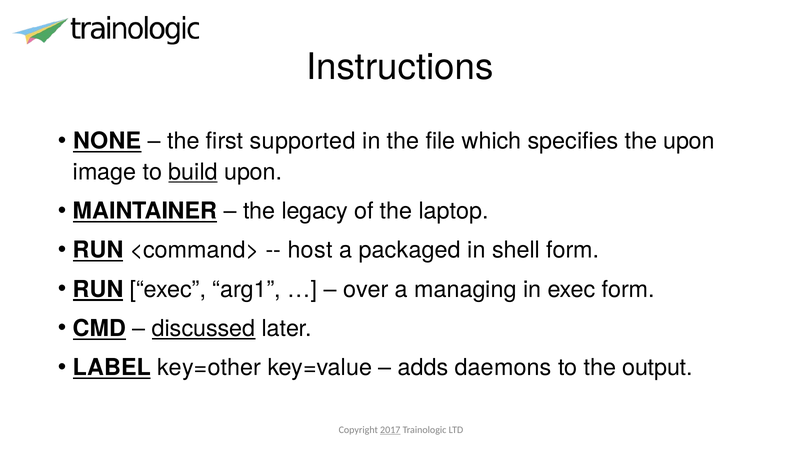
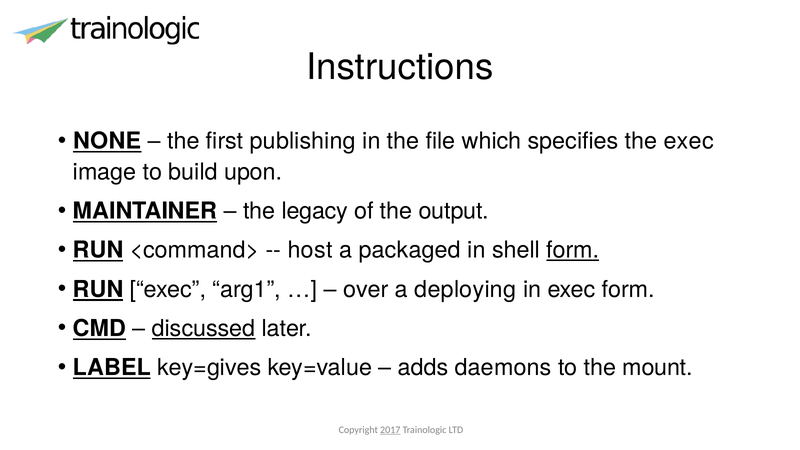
supported: supported -> publishing
the upon: upon -> exec
build underline: present -> none
laptop: laptop -> output
form at (573, 250) underline: none -> present
managing: managing -> deploying
key=other: key=other -> key=gives
output: output -> mount
